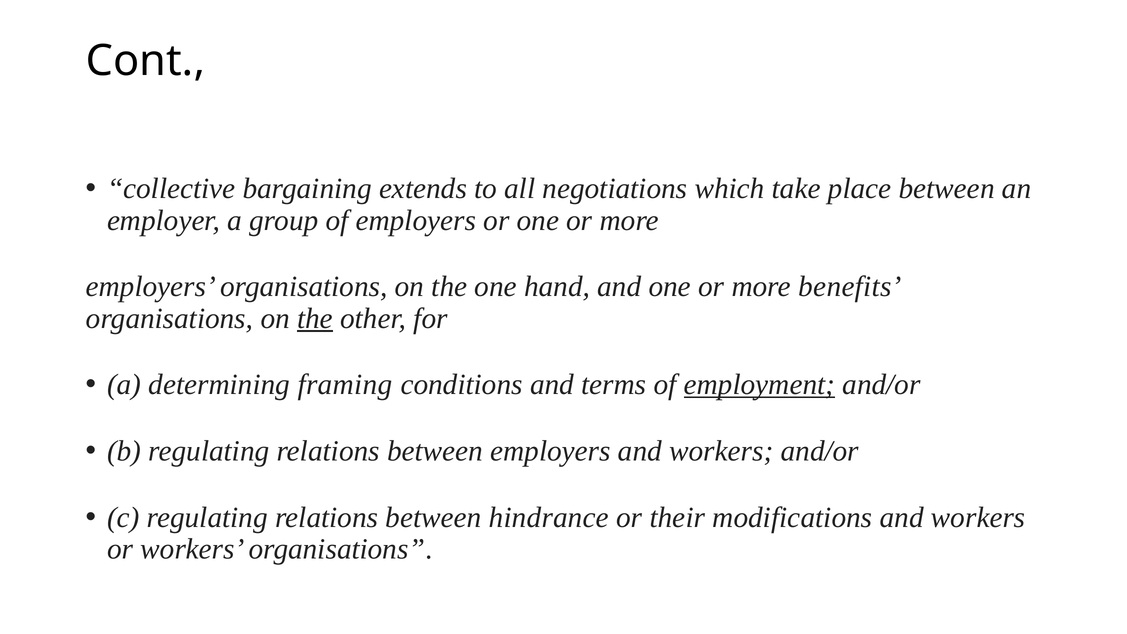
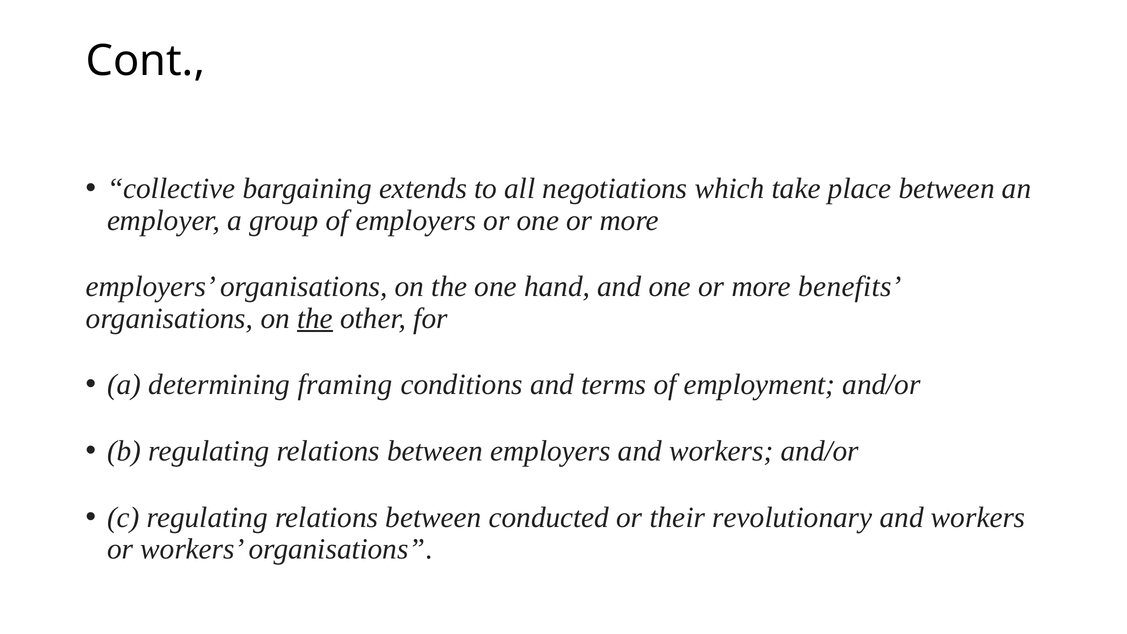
employment underline: present -> none
hindrance: hindrance -> conducted
modifications: modifications -> revolutionary
